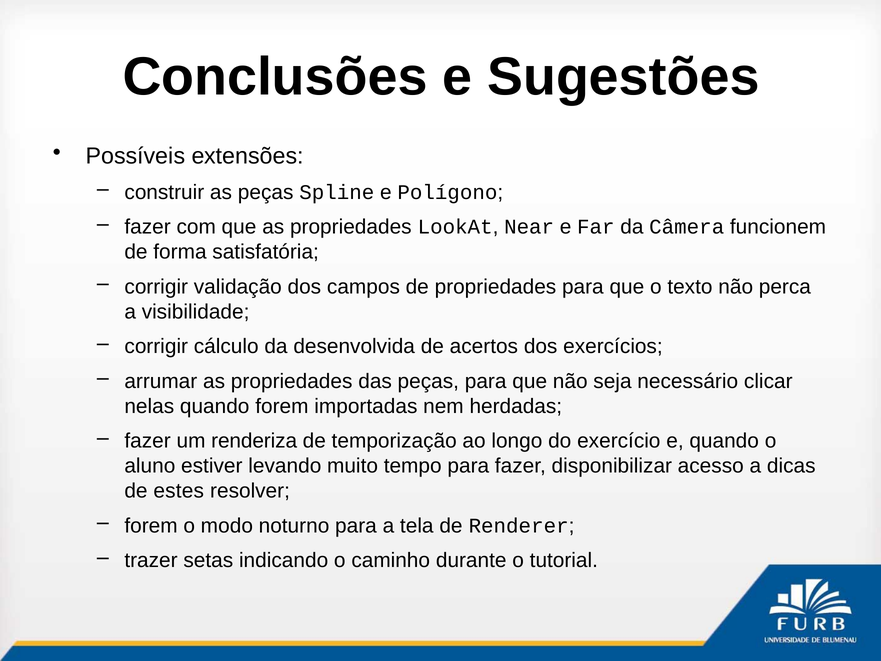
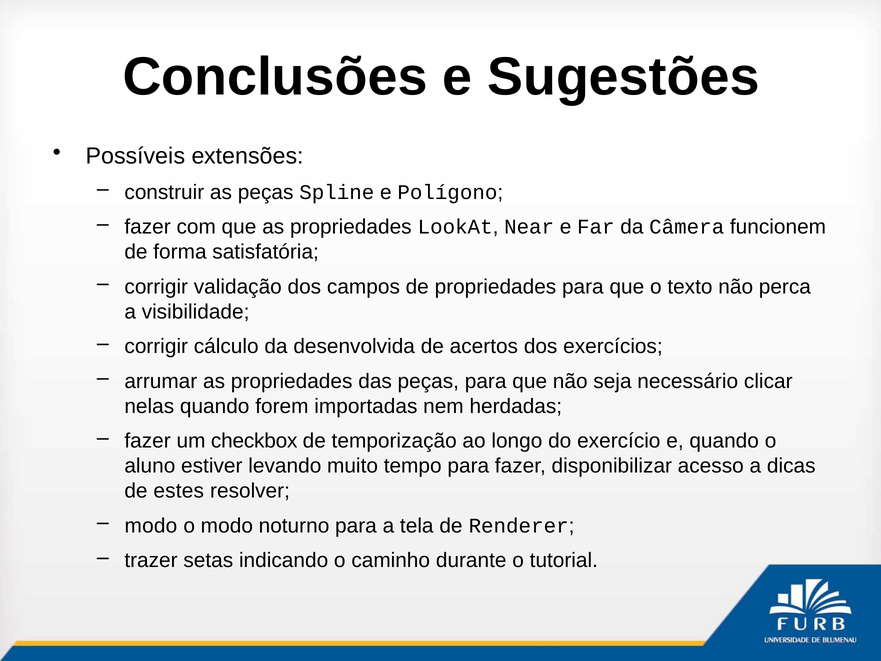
renderiza: renderiza -> checkbox
forem at (151, 526): forem -> modo
